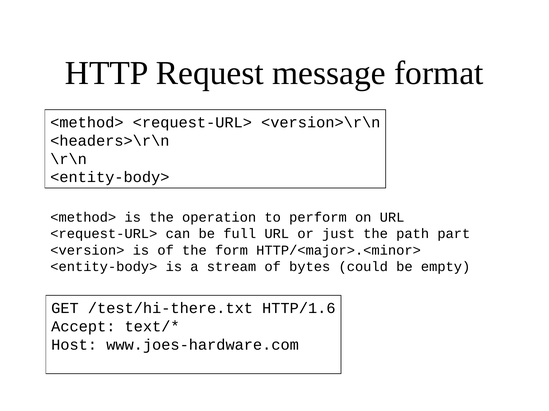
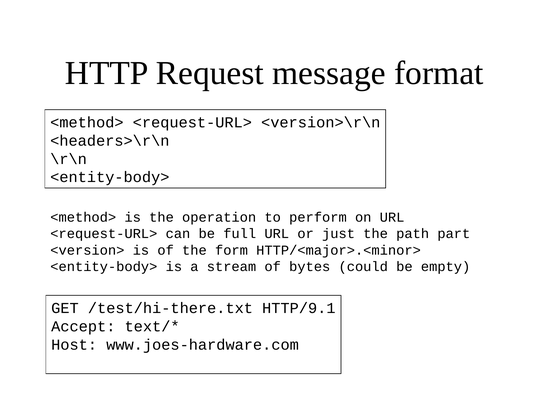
HTTP/1.6: HTTP/1.6 -> HTTP/9.1
